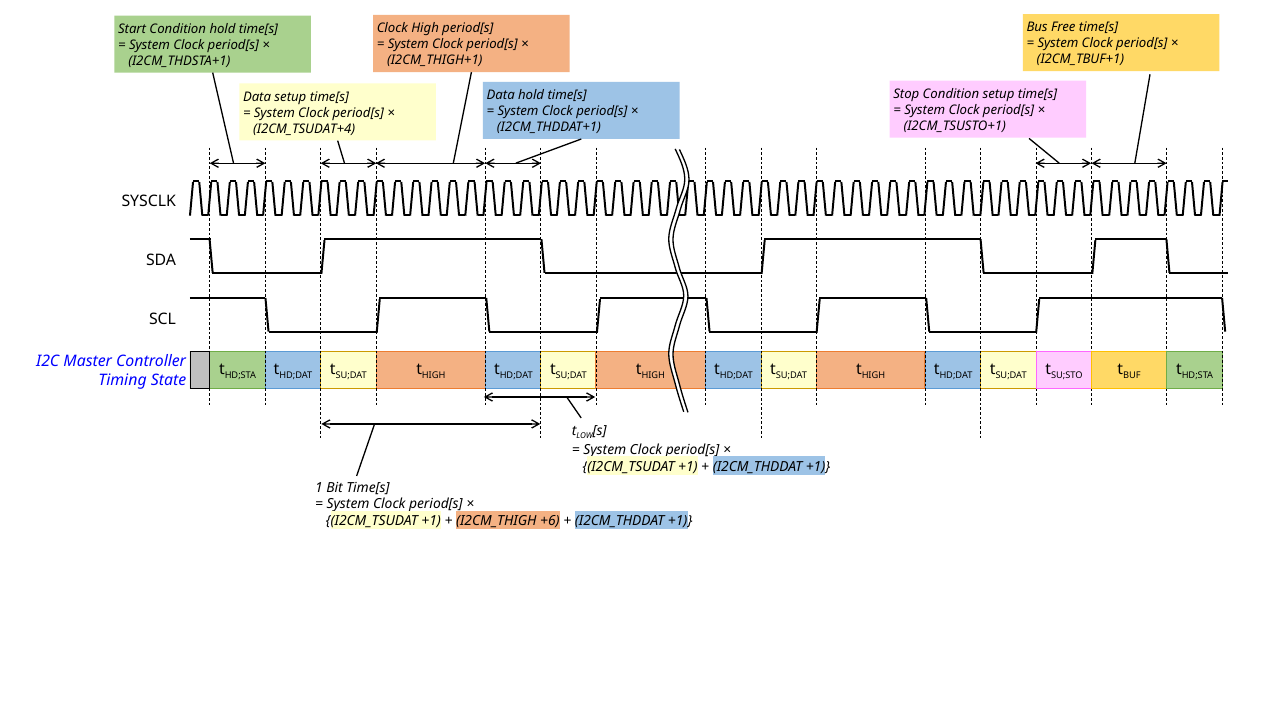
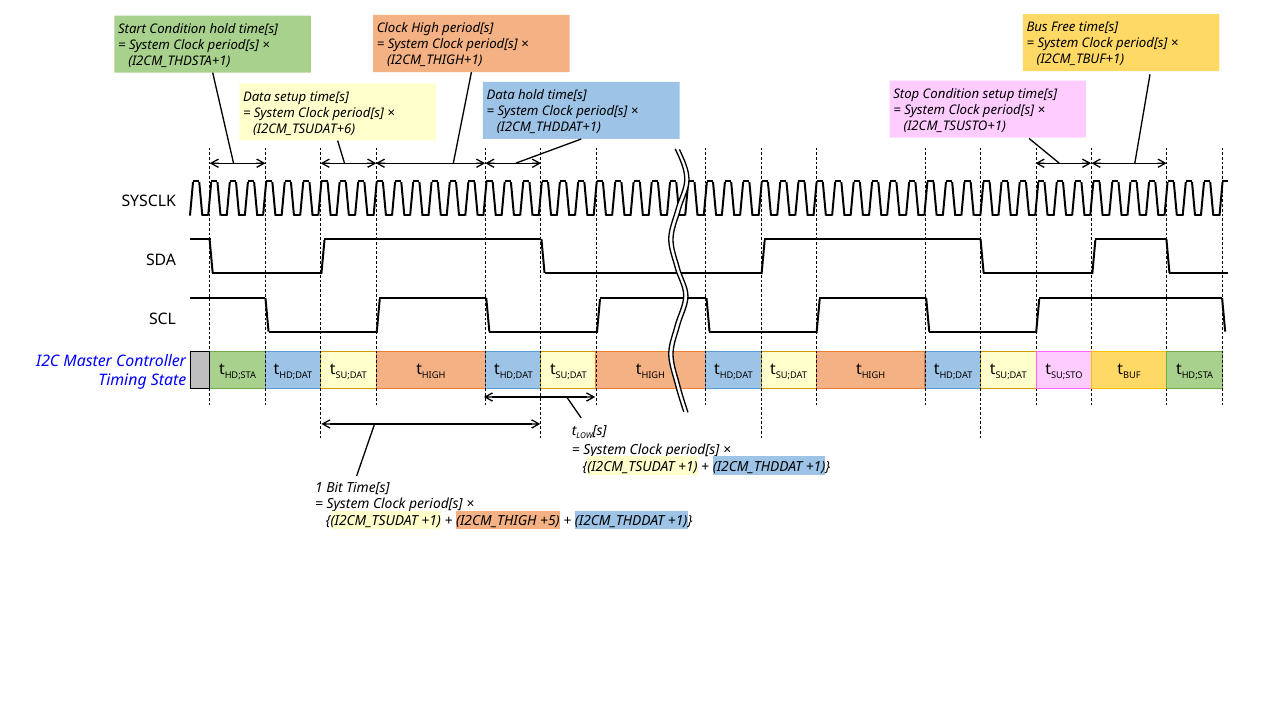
I2CM_TSUDAT+4: I2CM_TSUDAT+4 -> I2CM_TSUDAT+6
+6: +6 -> +5
